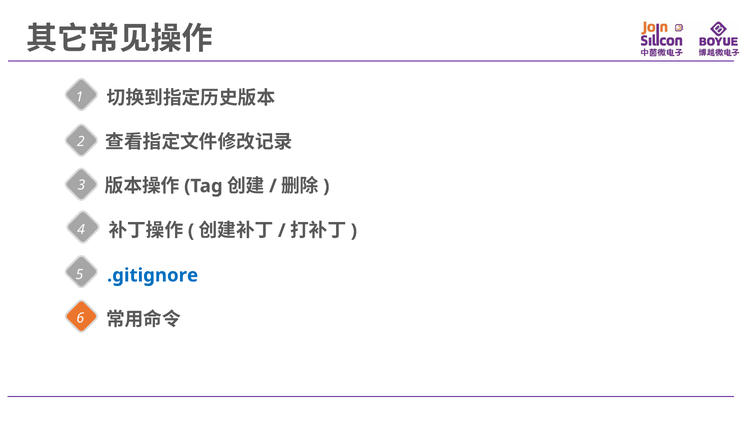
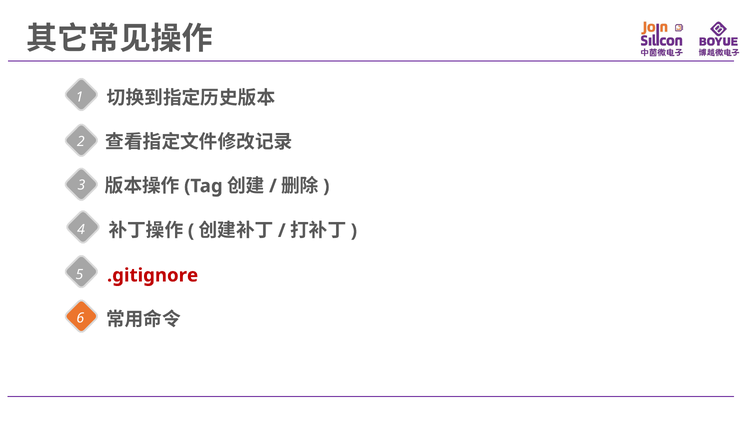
.gitignore colour: blue -> red
